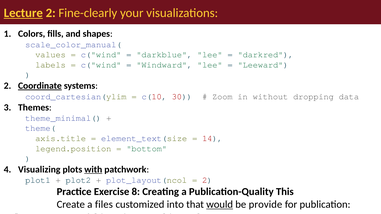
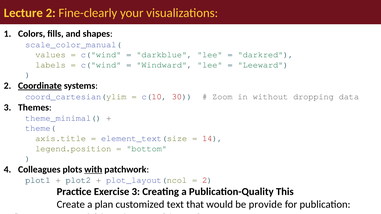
Lecture underline: present -> none
Visualizing: Visualizing -> Colleagues
Exercise 8: 8 -> 3
a files: files -> plan
into: into -> text
would underline: present -> none
